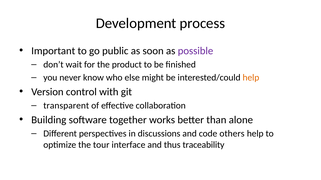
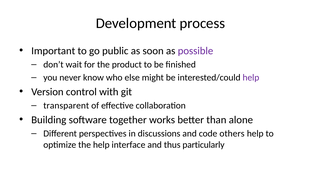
help at (251, 78) colour: orange -> purple
the tour: tour -> help
traceability: traceability -> particularly
